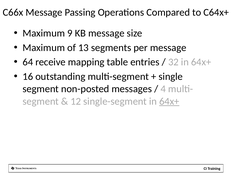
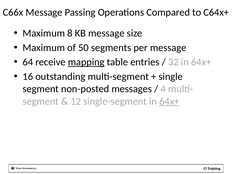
9: 9 -> 8
13: 13 -> 50
mapping underline: none -> present
